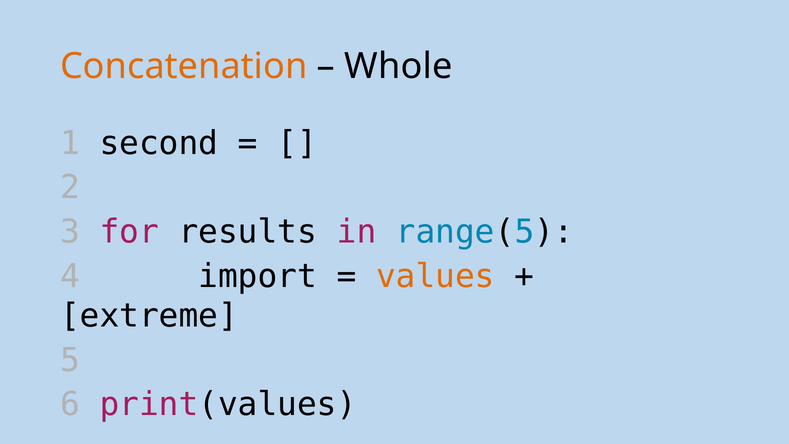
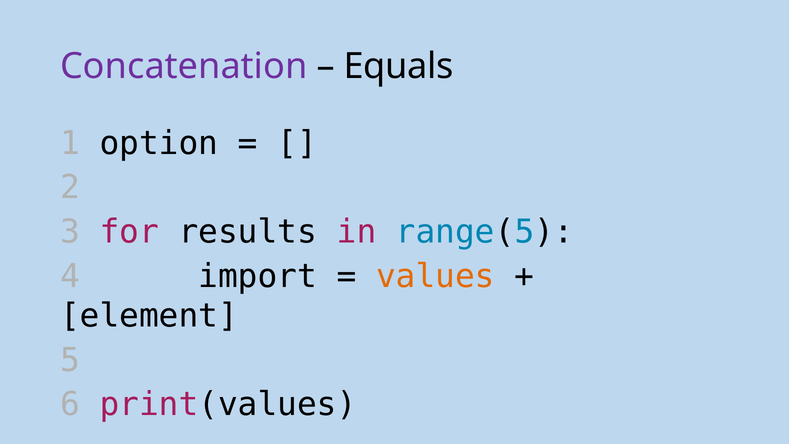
Concatenation colour: orange -> purple
Whole: Whole -> Equals
second: second -> option
extreme: extreme -> element
